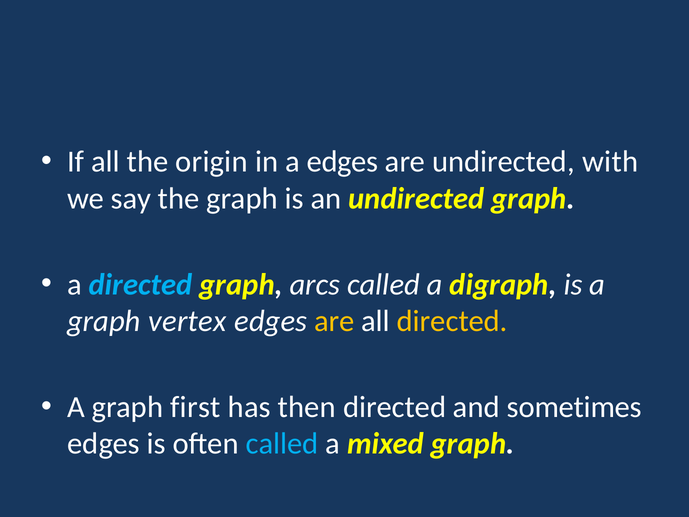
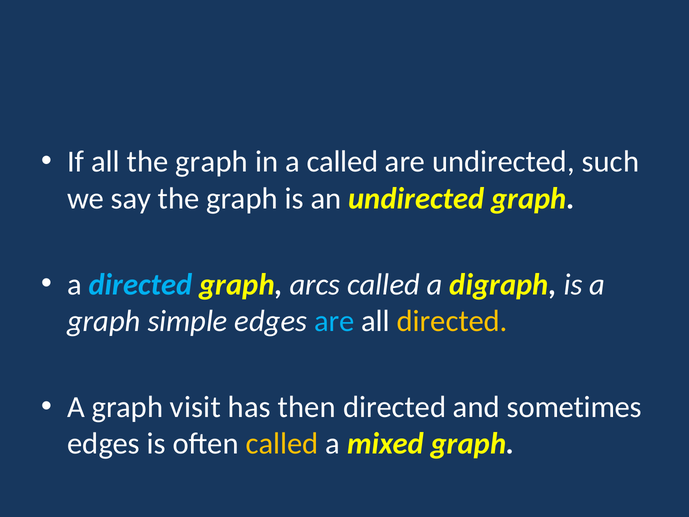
all the origin: origin -> graph
a edges: edges -> called
with: with -> such
vertex: vertex -> simple
are at (334, 321) colour: yellow -> light blue
first: first -> visit
called at (282, 444) colour: light blue -> yellow
